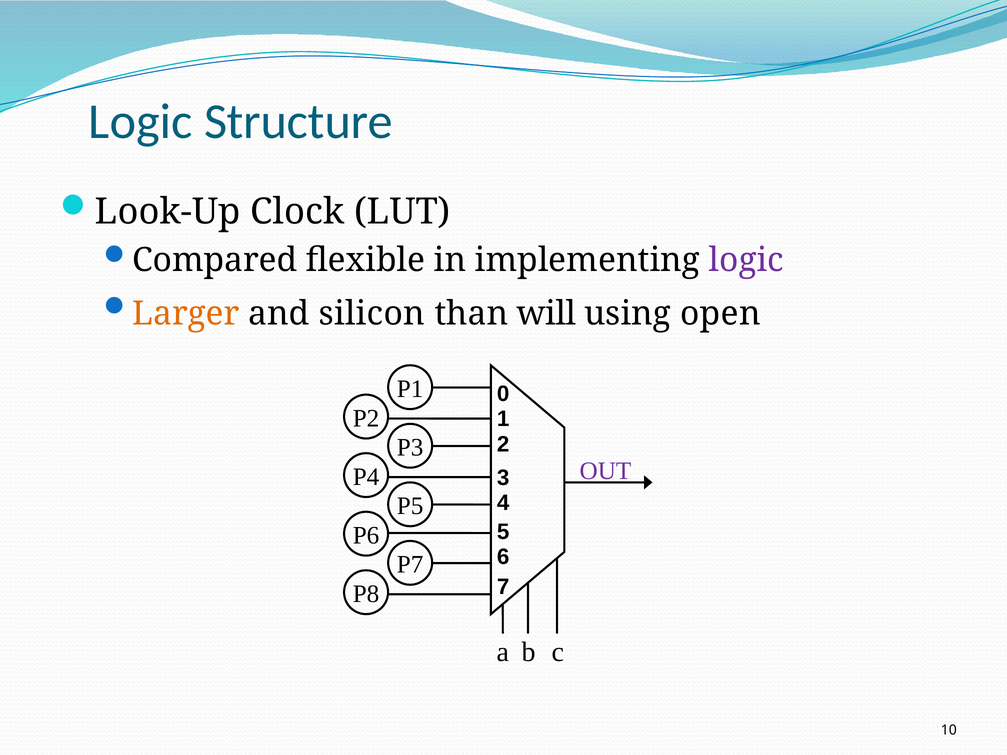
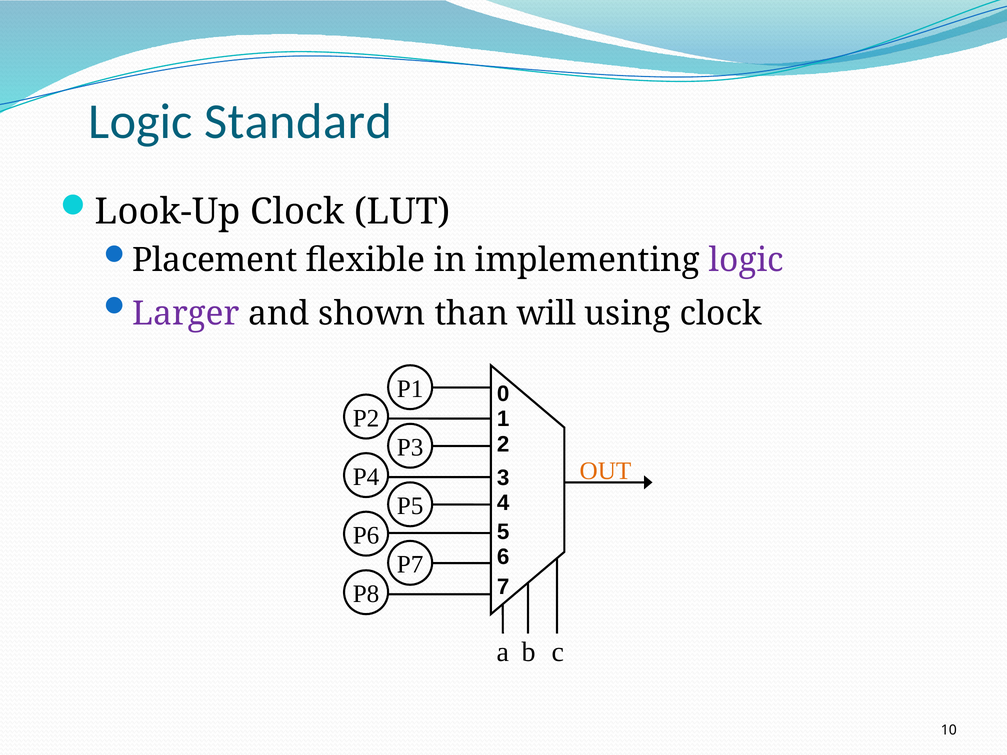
Structure: Structure -> Standard
Compared: Compared -> Placement
Larger colour: orange -> purple
silicon: silicon -> shown
using open: open -> clock
OUT colour: purple -> orange
